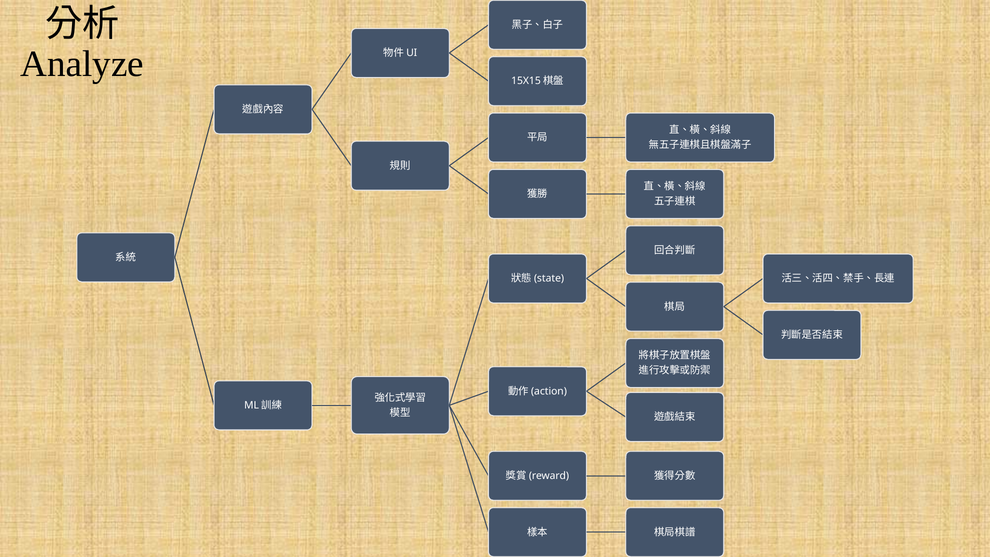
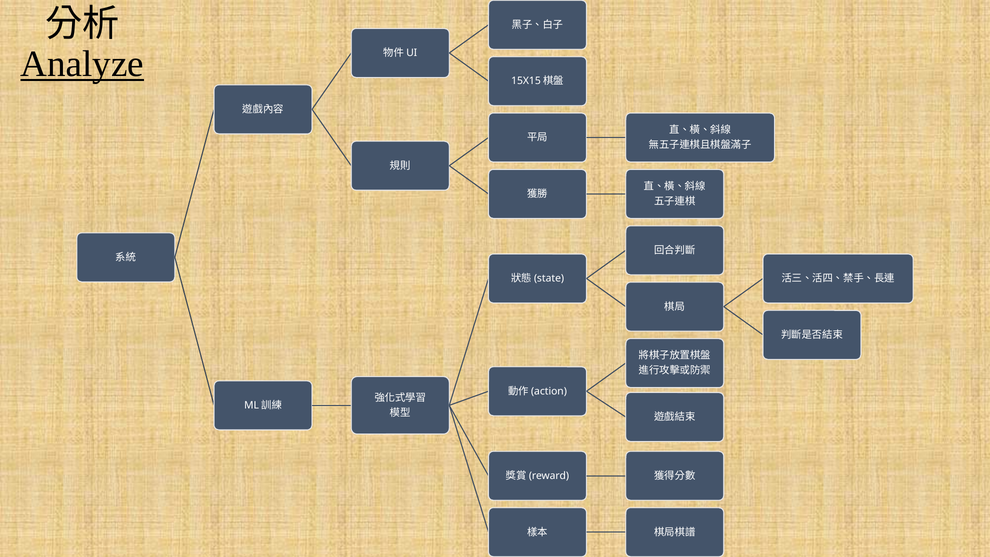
Analyze underline: none -> present
